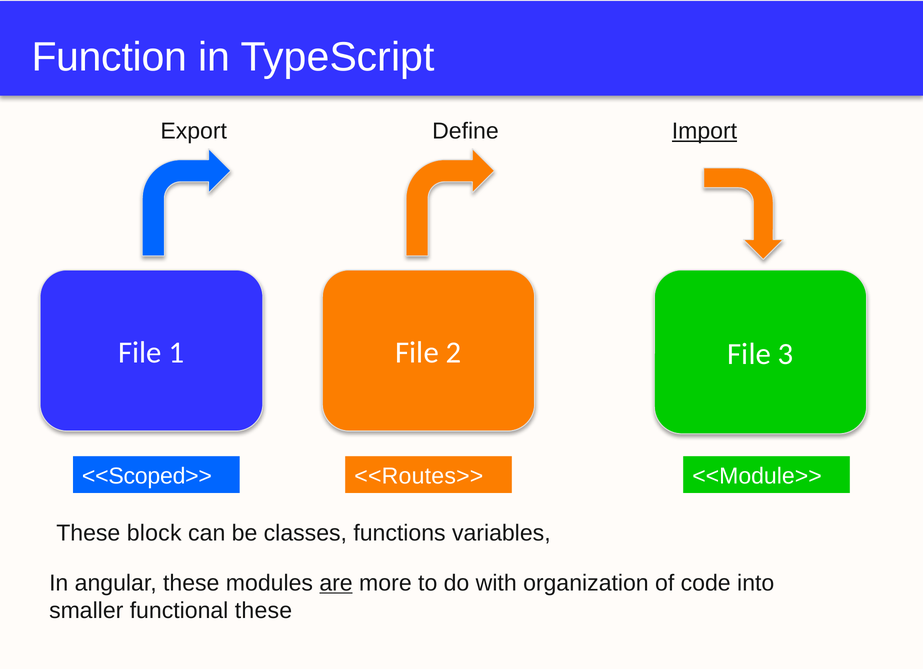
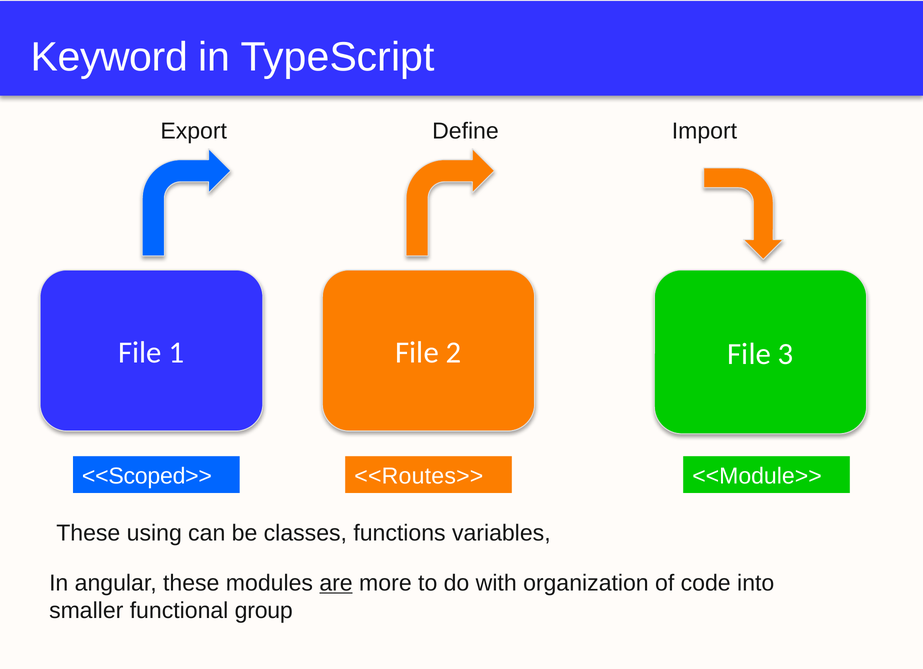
Function: Function -> Keyword
Import underline: present -> none
block: block -> using
functional these: these -> group
